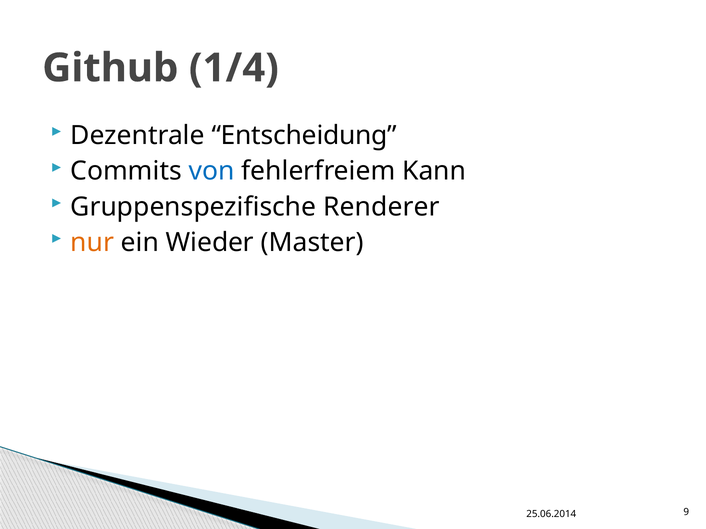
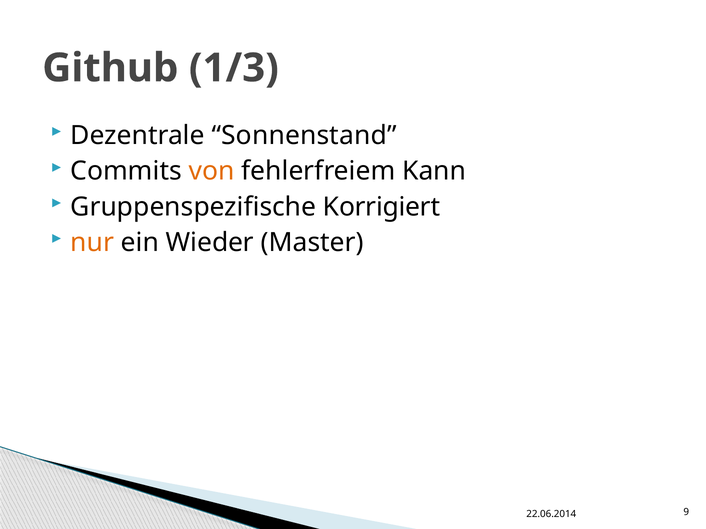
1/4: 1/4 -> 1/3
Entscheidung: Entscheidung -> Sonnenstand
von colour: blue -> orange
Renderer: Renderer -> Korrigiert
25.06.2014: 25.06.2014 -> 22.06.2014
